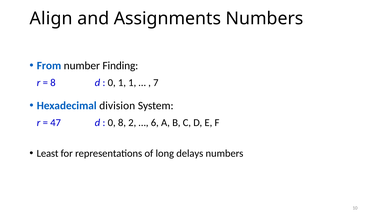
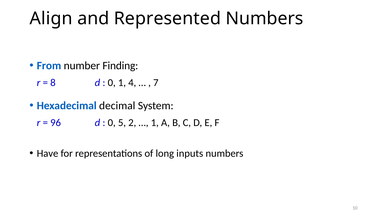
Assignments: Assignments -> Represented
1 1: 1 -> 4
division: division -> decimal
47: 47 -> 96
0 8: 8 -> 5
6 at (155, 122): 6 -> 1
Least: Least -> Have
delays: delays -> inputs
